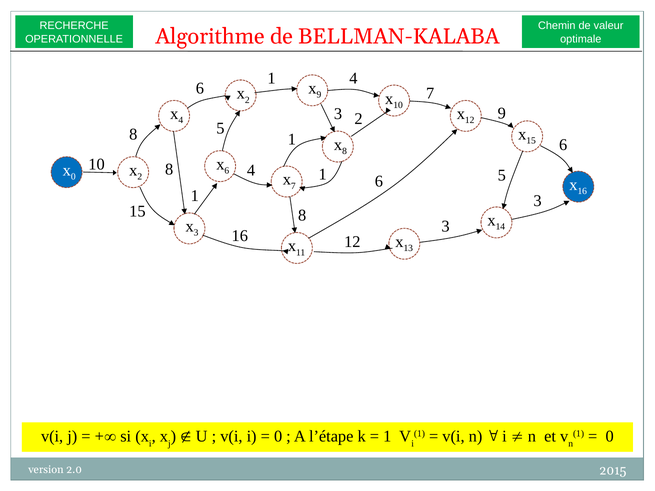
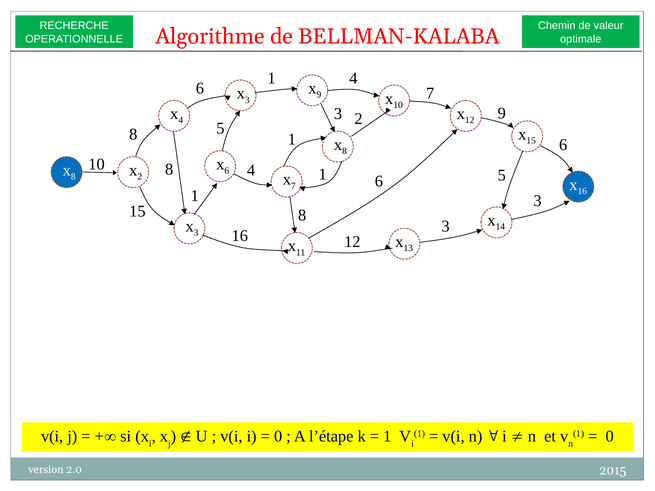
2 at (247, 100): 2 -> 3
0 at (73, 177): 0 -> 8
